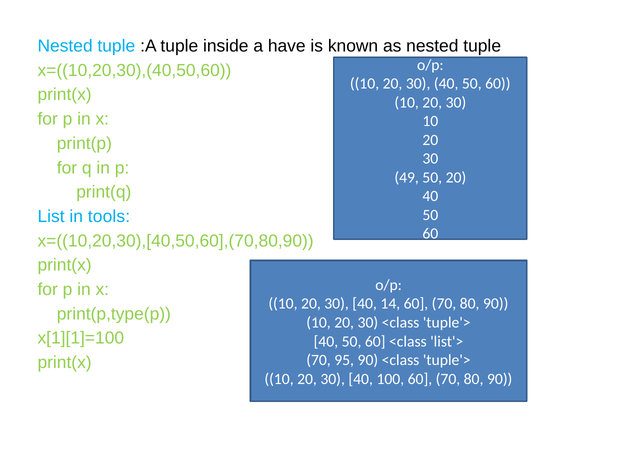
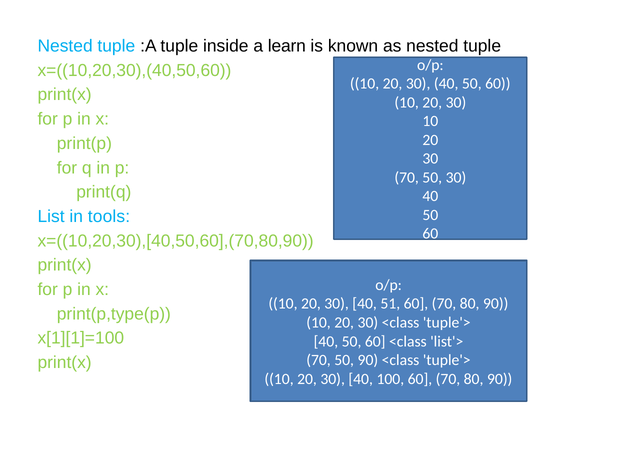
have: have -> learn
49 at (407, 178): 49 -> 70
50 20: 20 -> 30
14: 14 -> 51
95 at (344, 361): 95 -> 50
